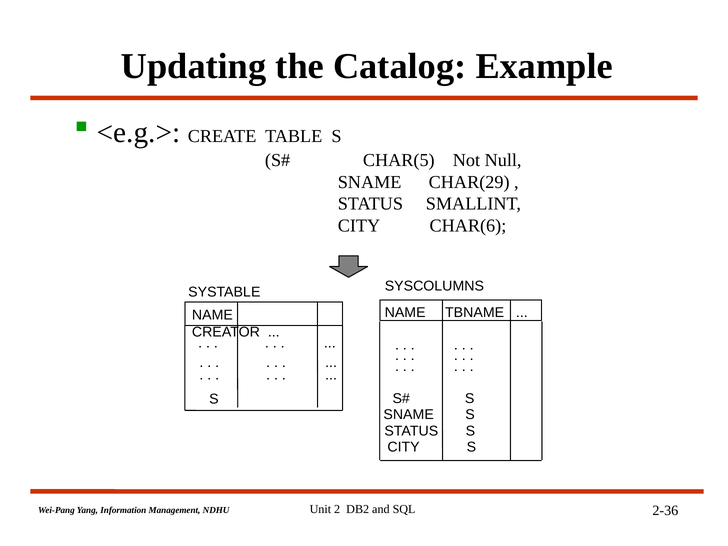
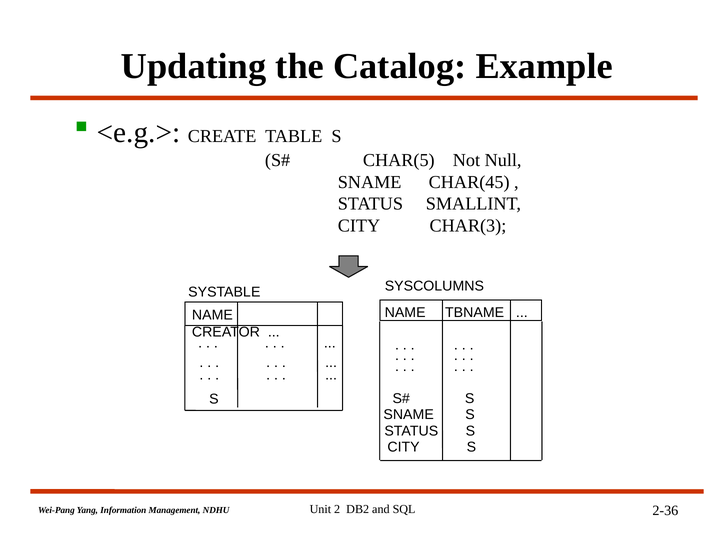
CHAR(29: CHAR(29 -> CHAR(45
CHAR(6: CHAR(6 -> CHAR(3
